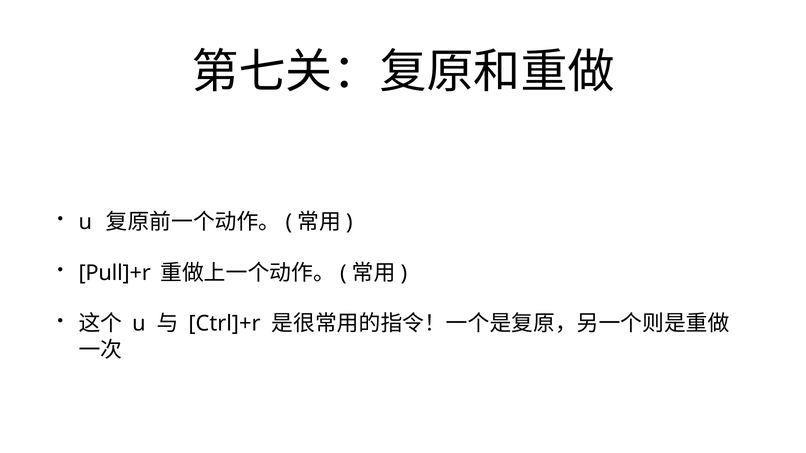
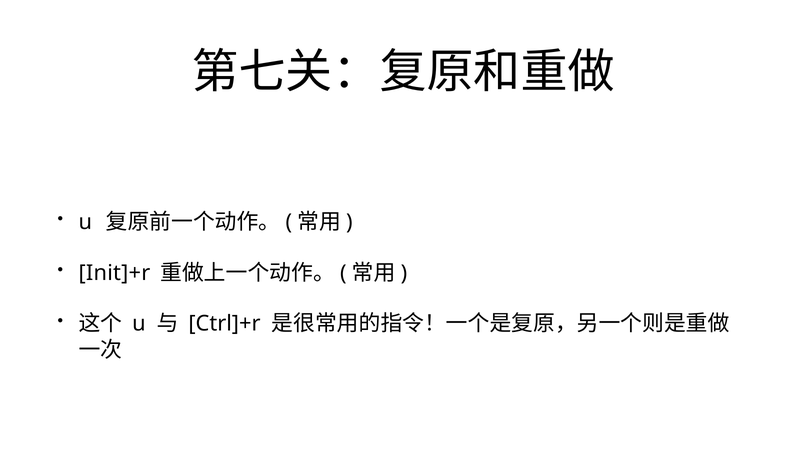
Pull]+r: Pull]+r -> Init]+r
